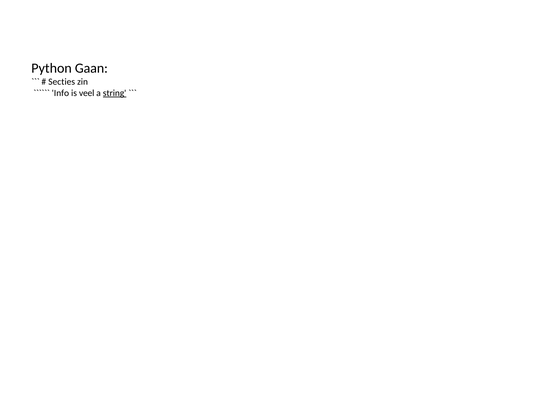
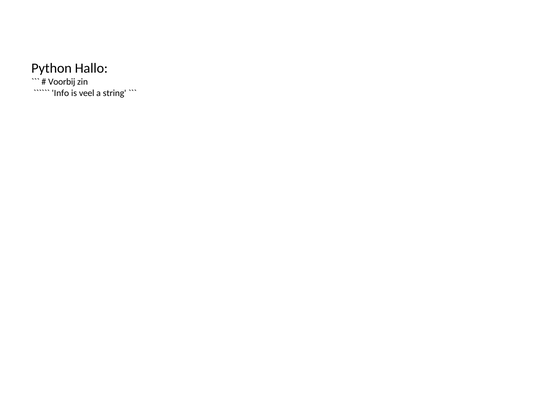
Gaan: Gaan -> Hallo
Secties: Secties -> Voorbij
string underline: present -> none
